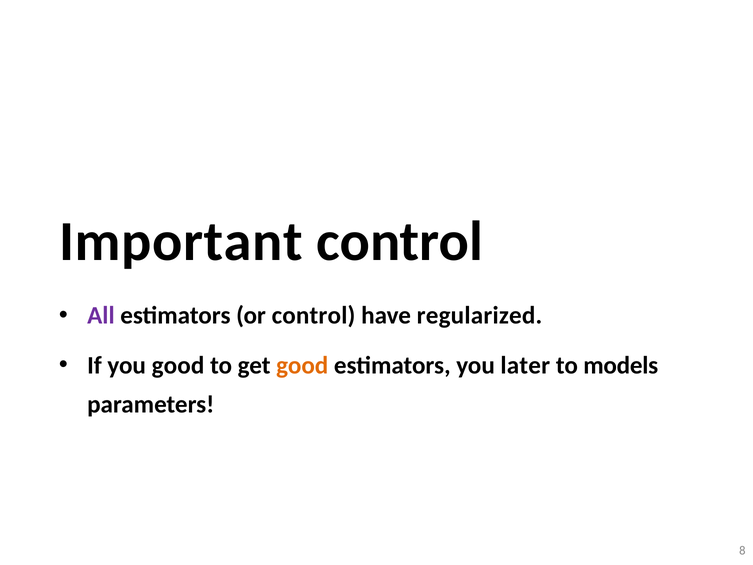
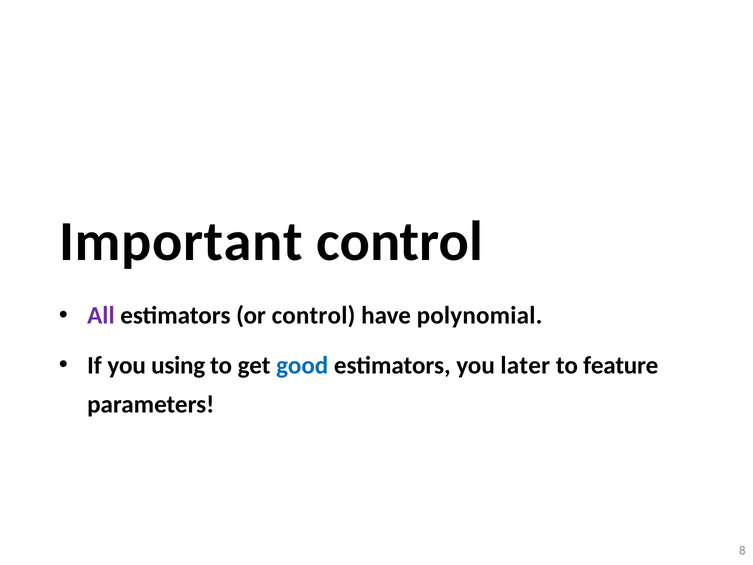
regularized: regularized -> polynomial
you good: good -> using
good at (302, 365) colour: orange -> blue
models: models -> feature
